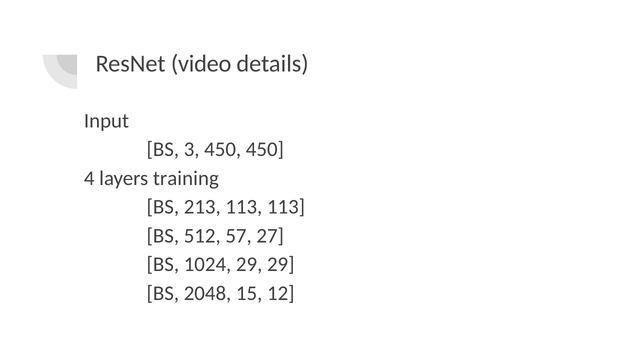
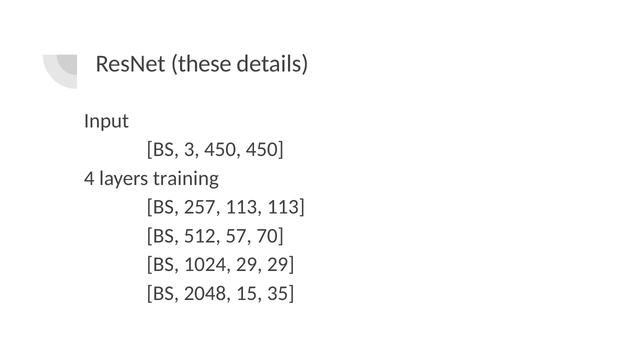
video: video -> these
213: 213 -> 257
27: 27 -> 70
12: 12 -> 35
